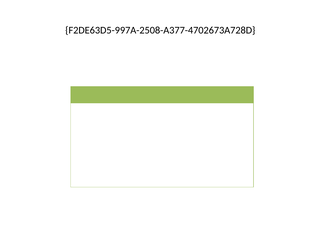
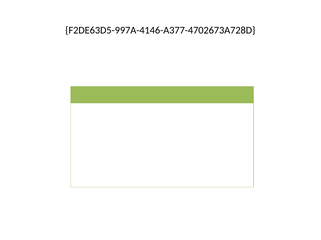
F2DE63D5-997A-2508-A377-4702673A728D: F2DE63D5-997A-2508-A377-4702673A728D -> F2DE63D5-997A-4146-A377-4702673A728D
